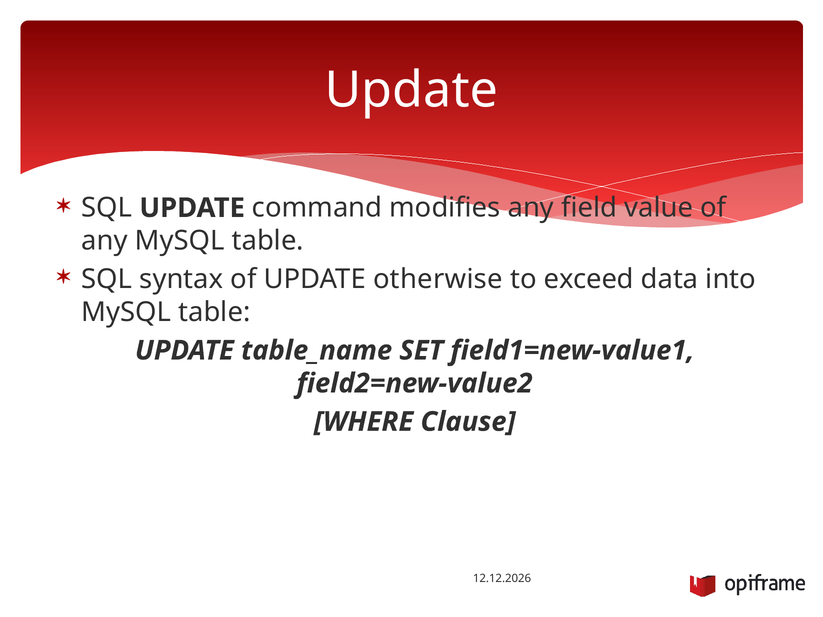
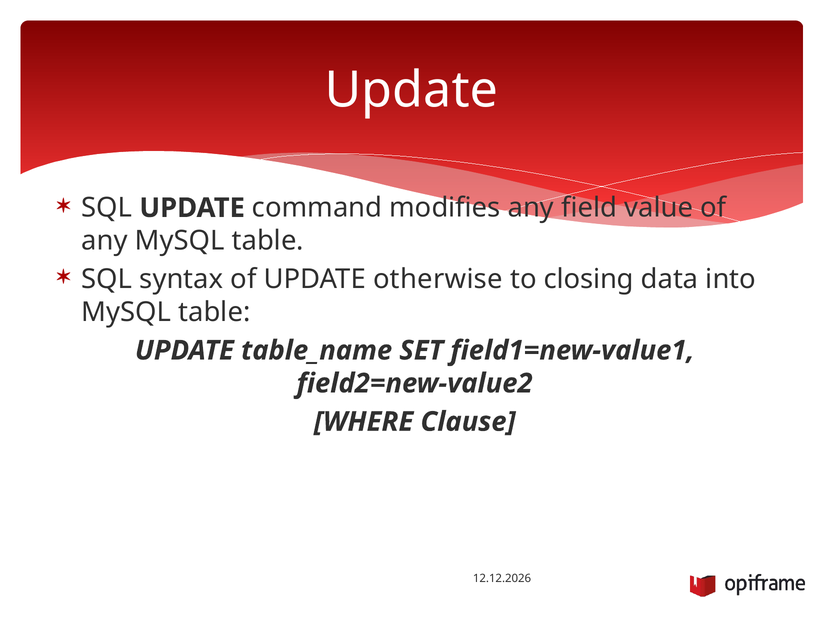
exceed: exceed -> closing
